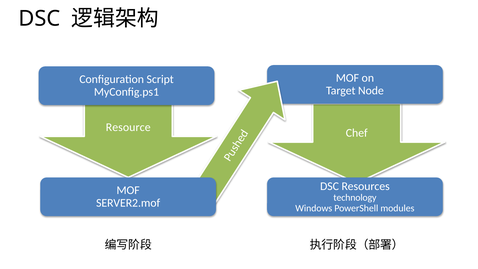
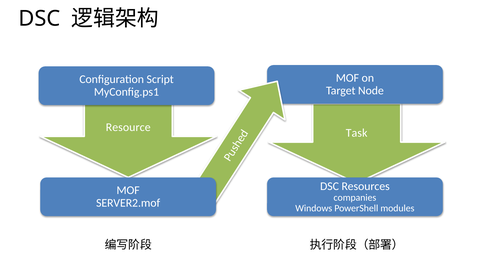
Chef: Chef -> Task
technology: technology -> companies
